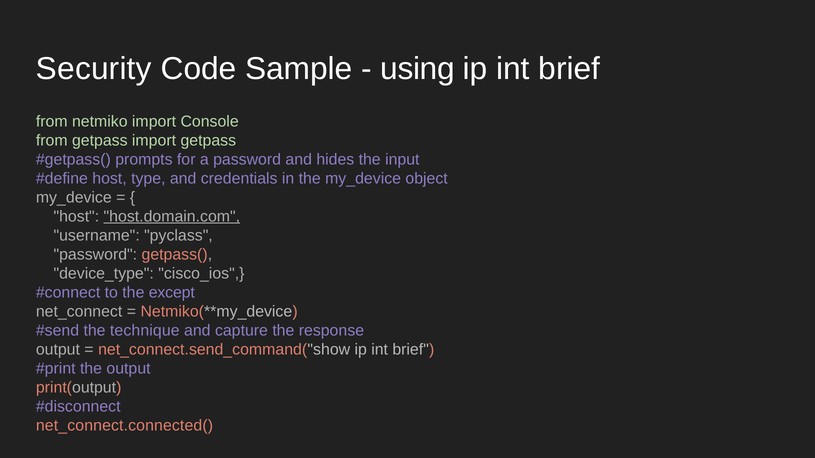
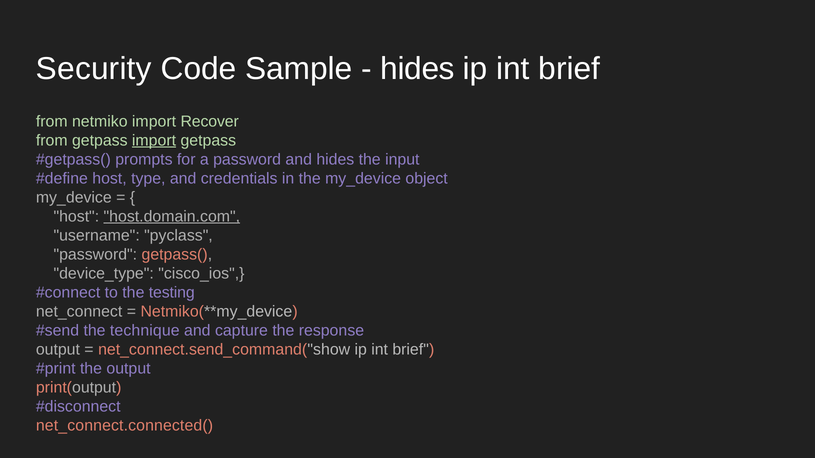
using at (417, 69): using -> hides
Console: Console -> Recover
import at (154, 141) underline: none -> present
except: except -> testing
